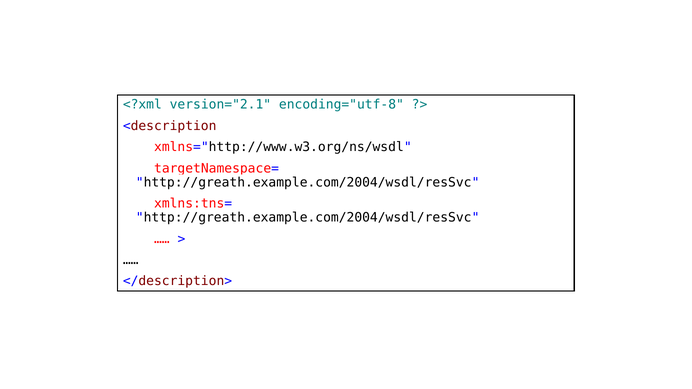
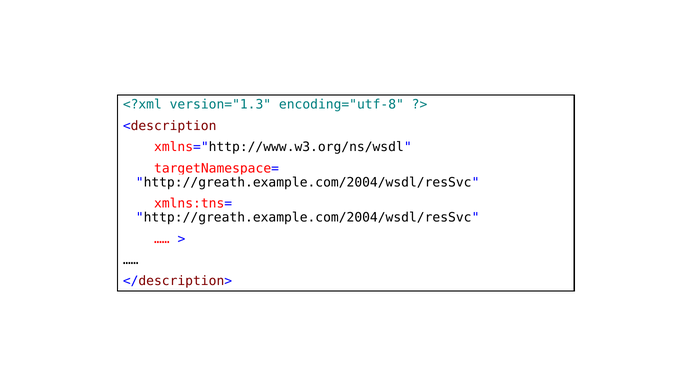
version="2.1: version="2.1 -> version="1.3
